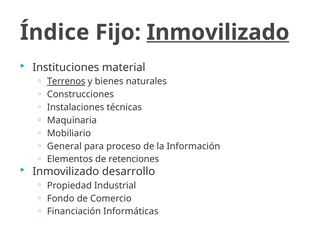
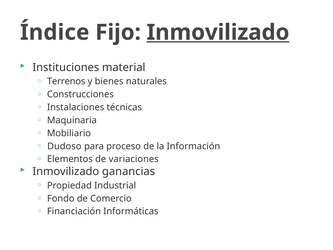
Terrenos underline: present -> none
General: General -> Dudoso
retenciones: retenciones -> variaciones
desarrollo: desarrollo -> ganancias
